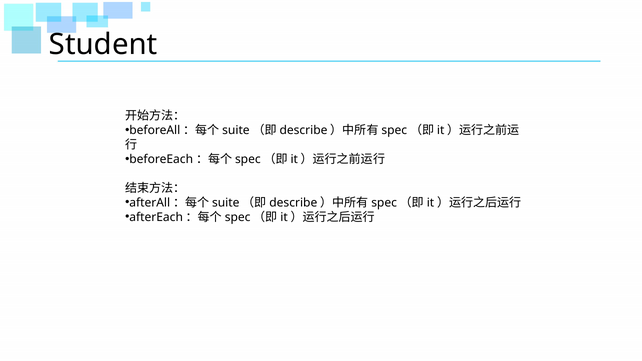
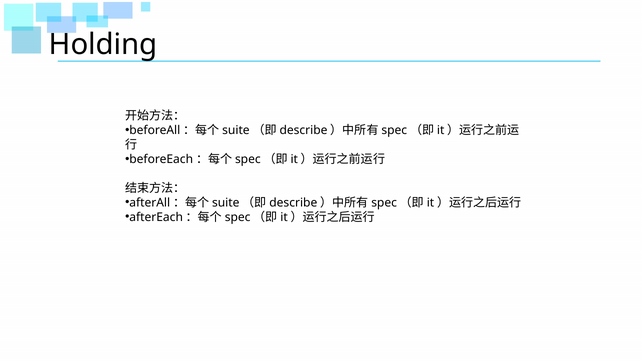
Student: Student -> Holding
